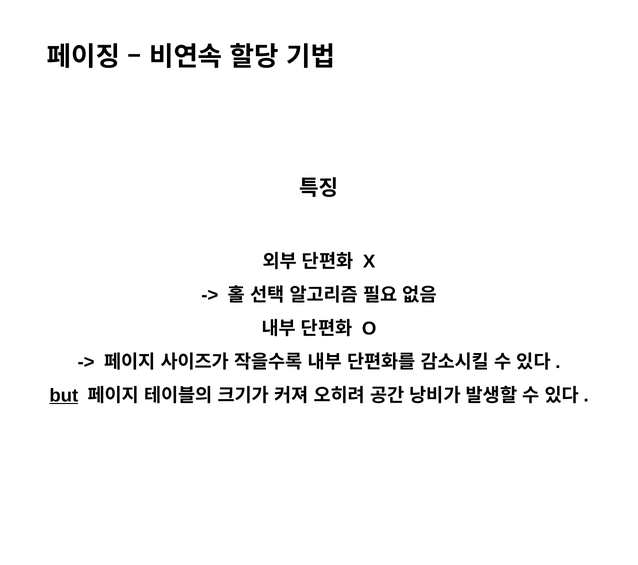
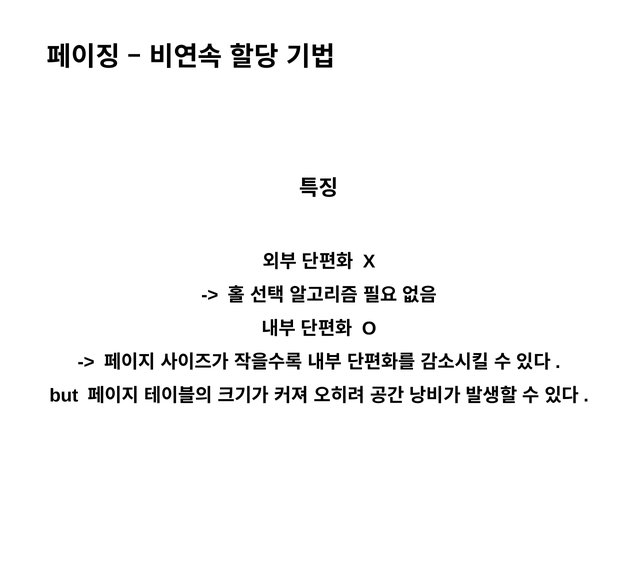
but underline: present -> none
